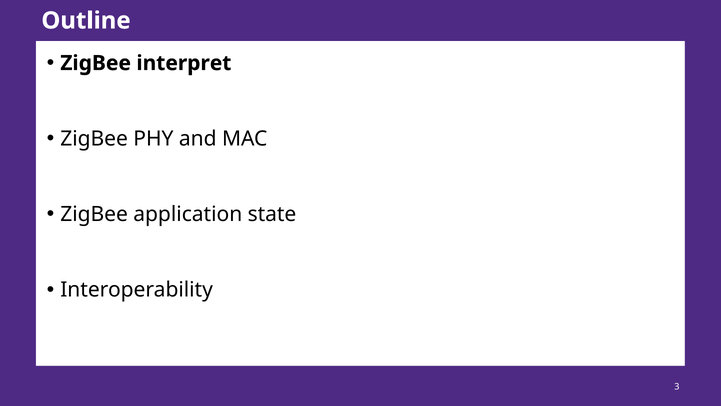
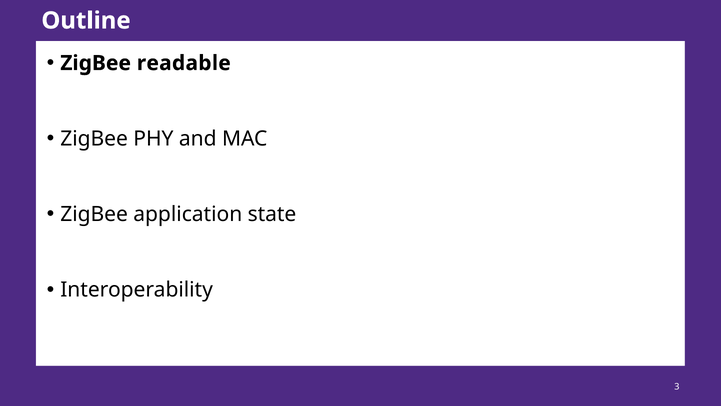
interpret: interpret -> readable
